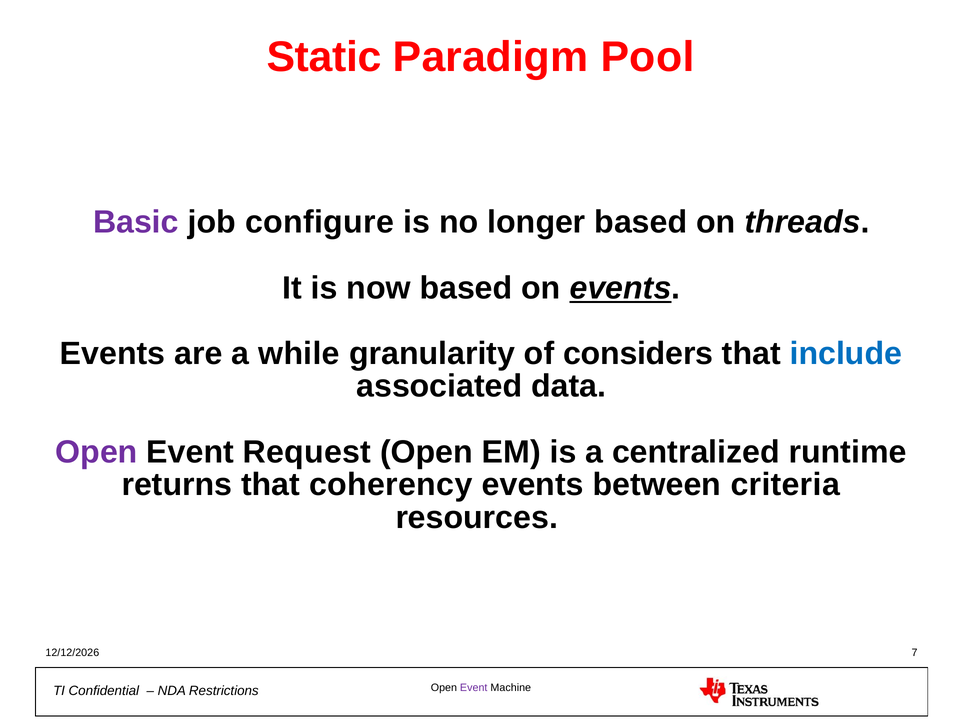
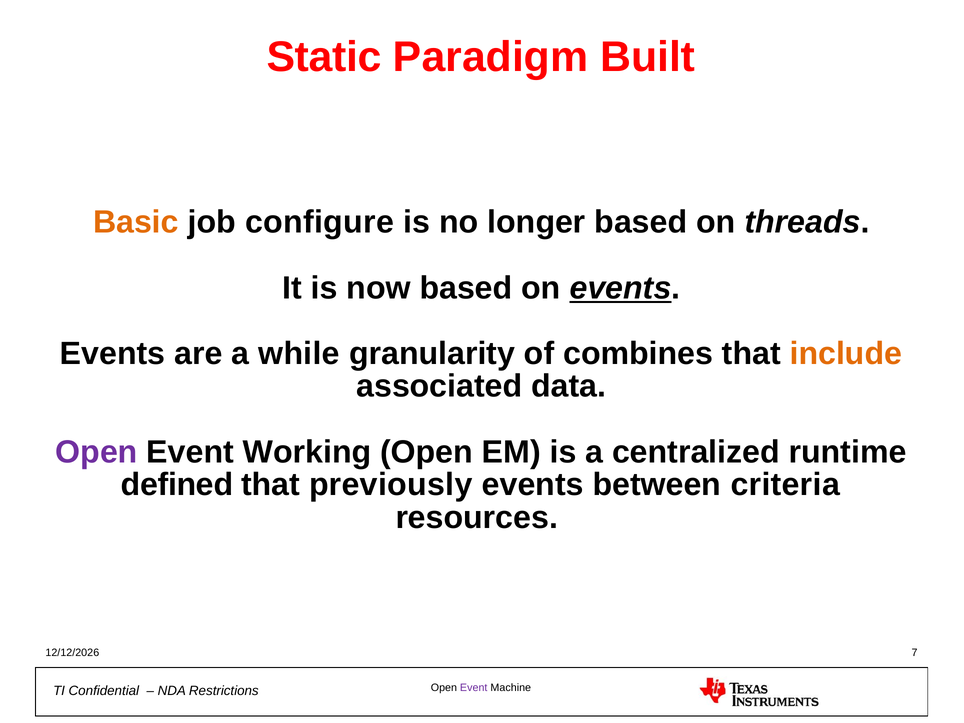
Pool: Pool -> Built
Basic colour: purple -> orange
considers: considers -> combines
include colour: blue -> orange
Request: Request -> Working
returns: returns -> defined
coherency: coherency -> previously
